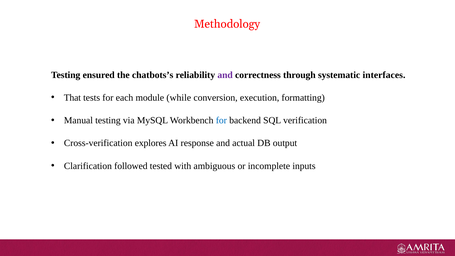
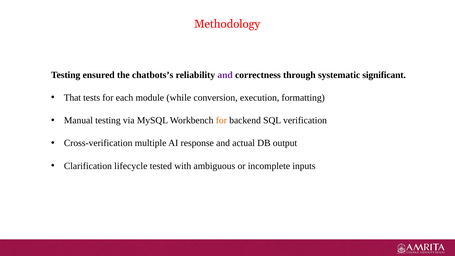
interfaces: interfaces -> significant
for at (221, 120) colour: blue -> orange
explores: explores -> multiple
followed: followed -> lifecycle
